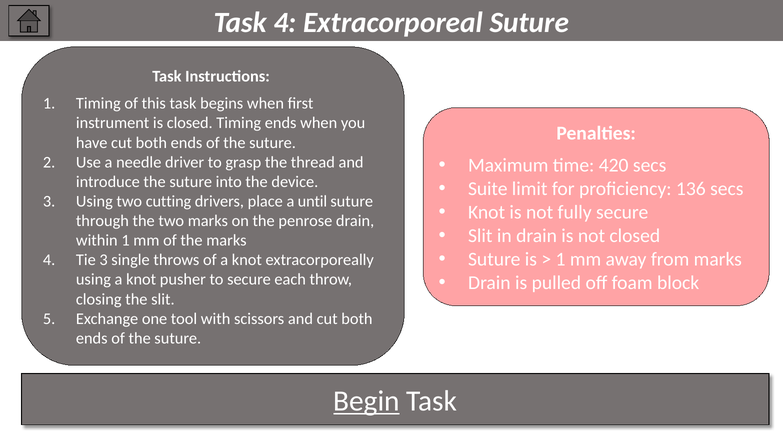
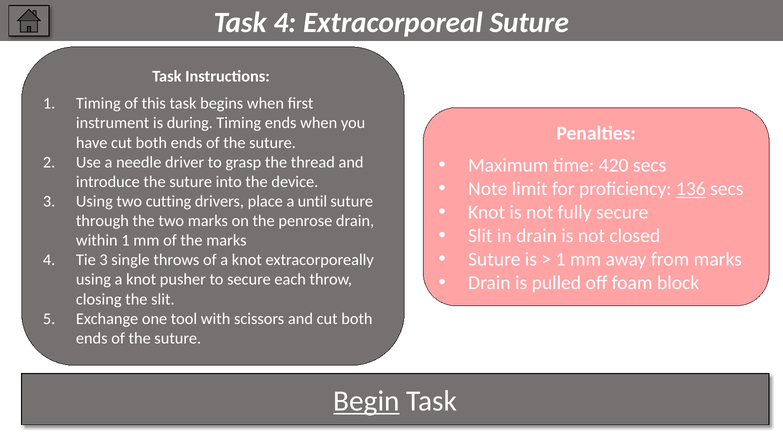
is closed: closed -> during
Suite: Suite -> Note
136 underline: none -> present
